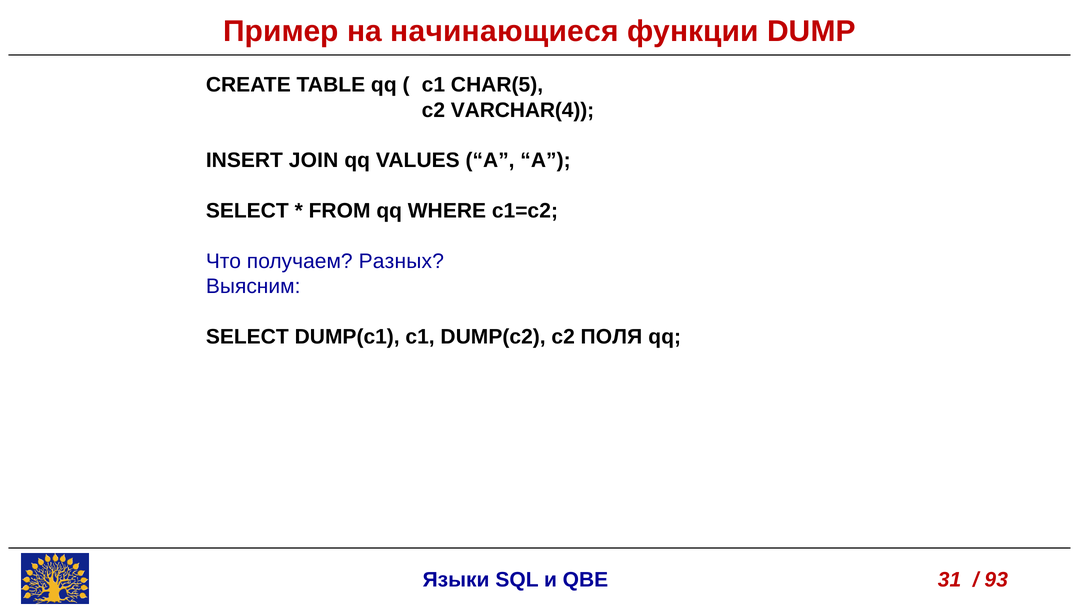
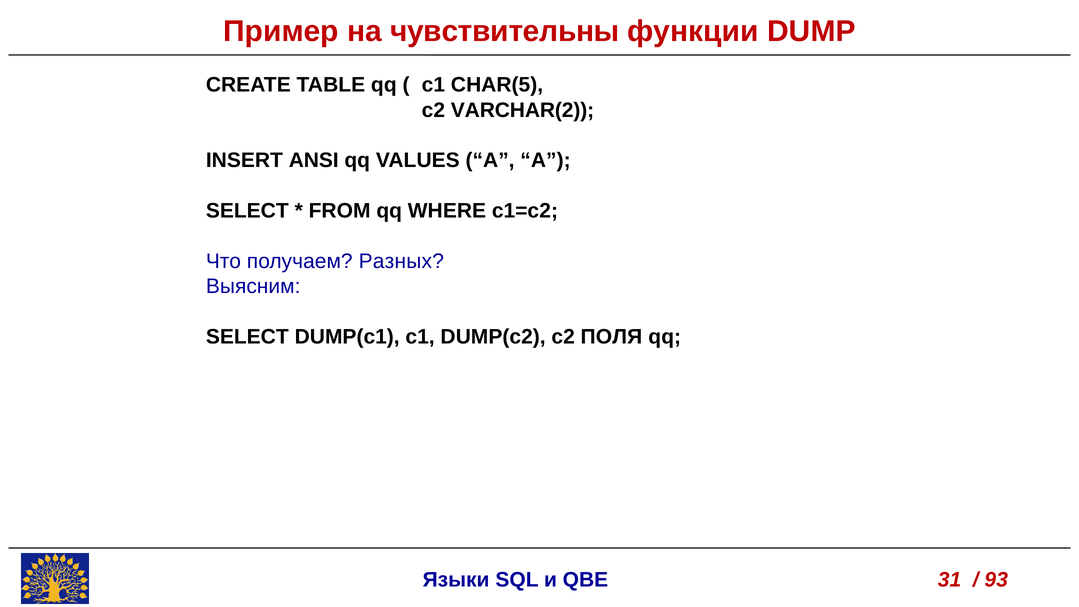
начинающиеся: начинающиеся -> чувствительны
VARCHAR(4: VARCHAR(4 -> VARCHAR(2
JOIN: JOIN -> ANSI
